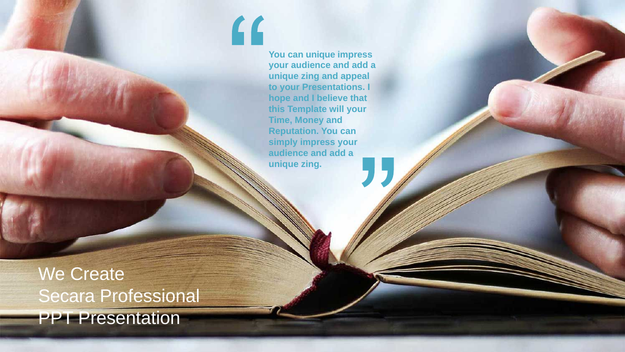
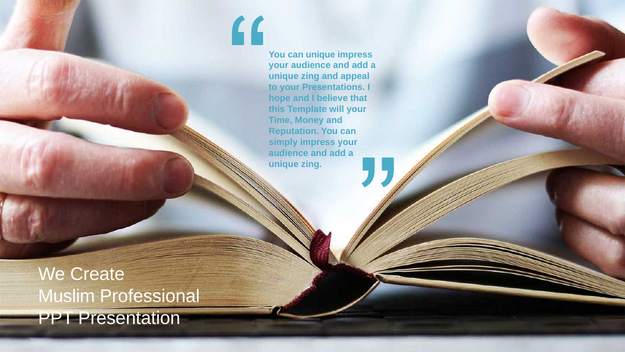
Secara: Secara -> Muslim
